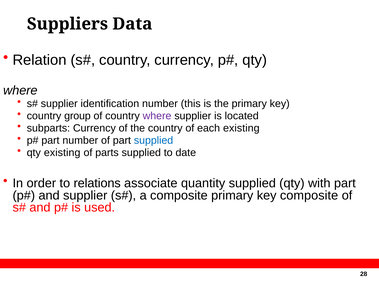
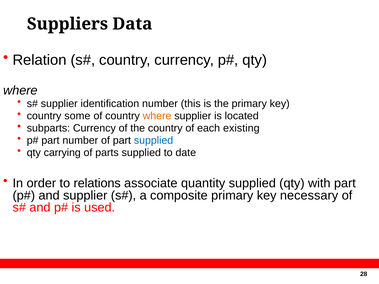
group: group -> some
where at (157, 116) colour: purple -> orange
qty existing: existing -> carrying
key composite: composite -> necessary
